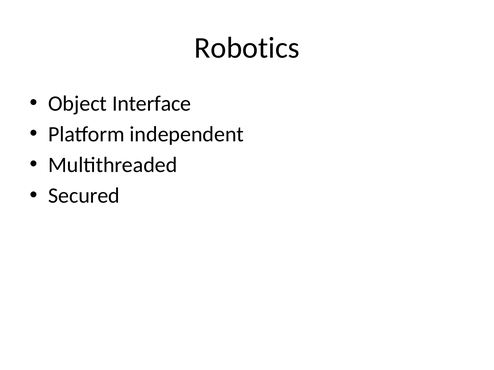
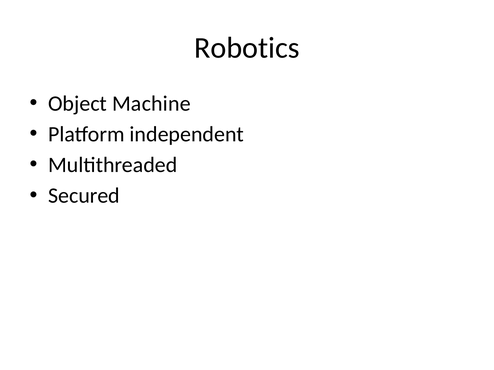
Interface: Interface -> Machine
